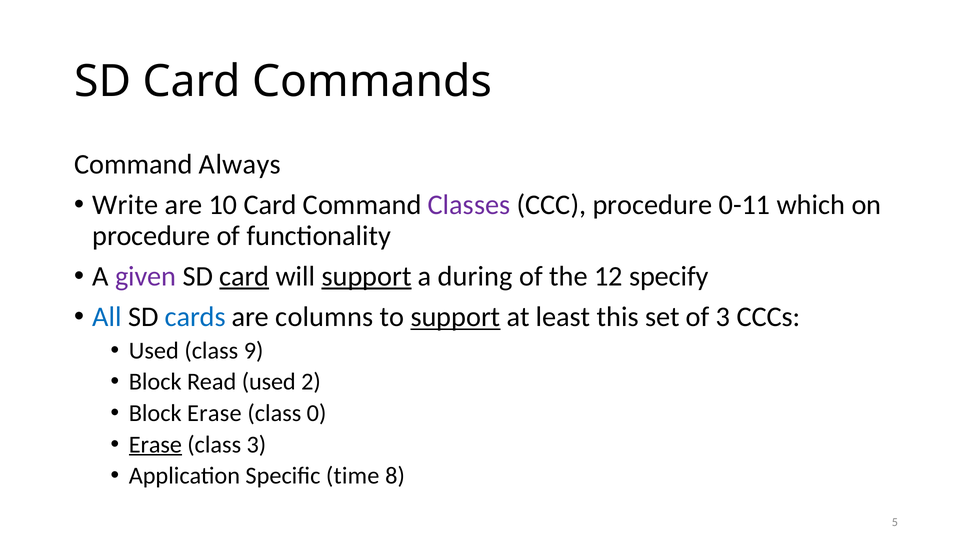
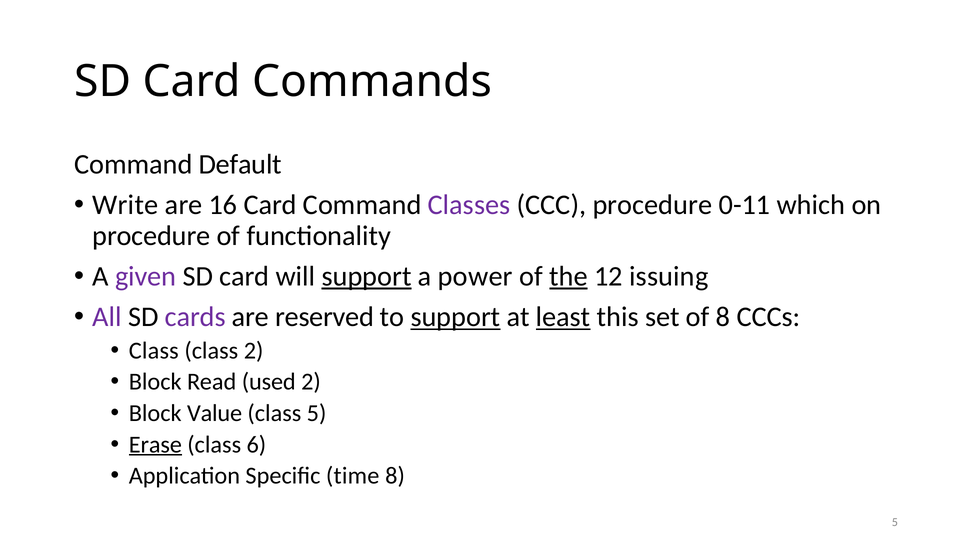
Always: Always -> Default
10: 10 -> 16
card at (244, 276) underline: present -> none
during: during -> power
the underline: none -> present
specify: specify -> issuing
All colour: blue -> purple
cards colour: blue -> purple
columns: columns -> reserved
least underline: none -> present
of 3: 3 -> 8
Used at (154, 350): Used -> Class
class 9: 9 -> 2
Block Erase: Erase -> Value
class 0: 0 -> 5
class 3: 3 -> 6
